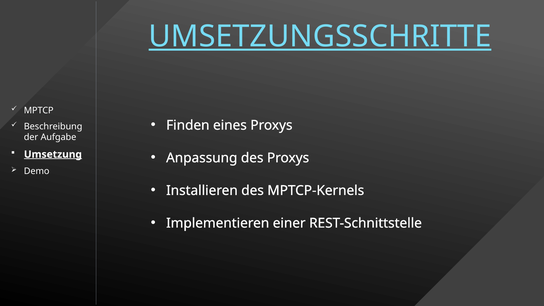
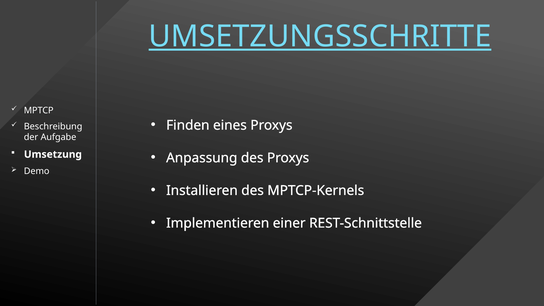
Umsetzung underline: present -> none
